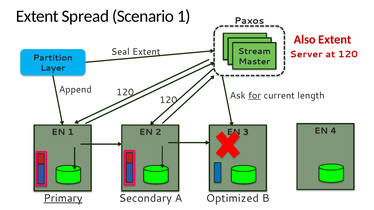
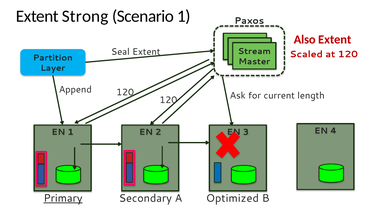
Spread: Spread -> Strong
Server: Server -> Scaled
for underline: present -> none
